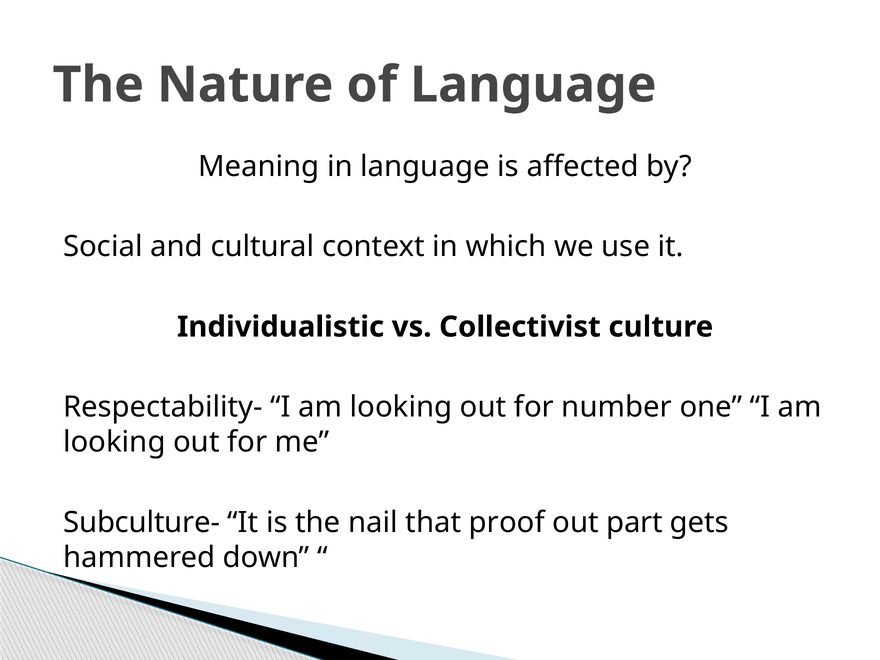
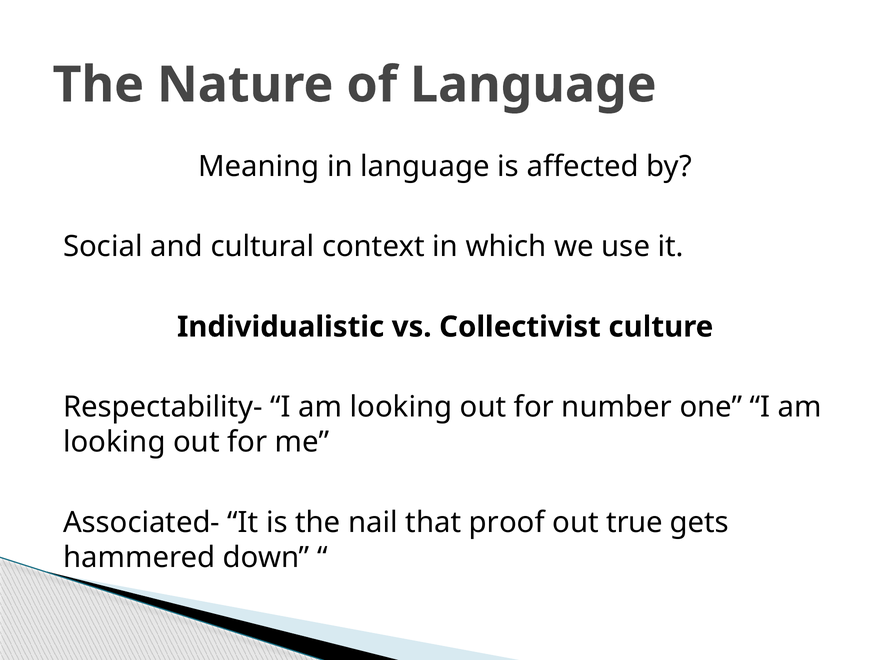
Subculture-: Subculture- -> Associated-
part: part -> true
